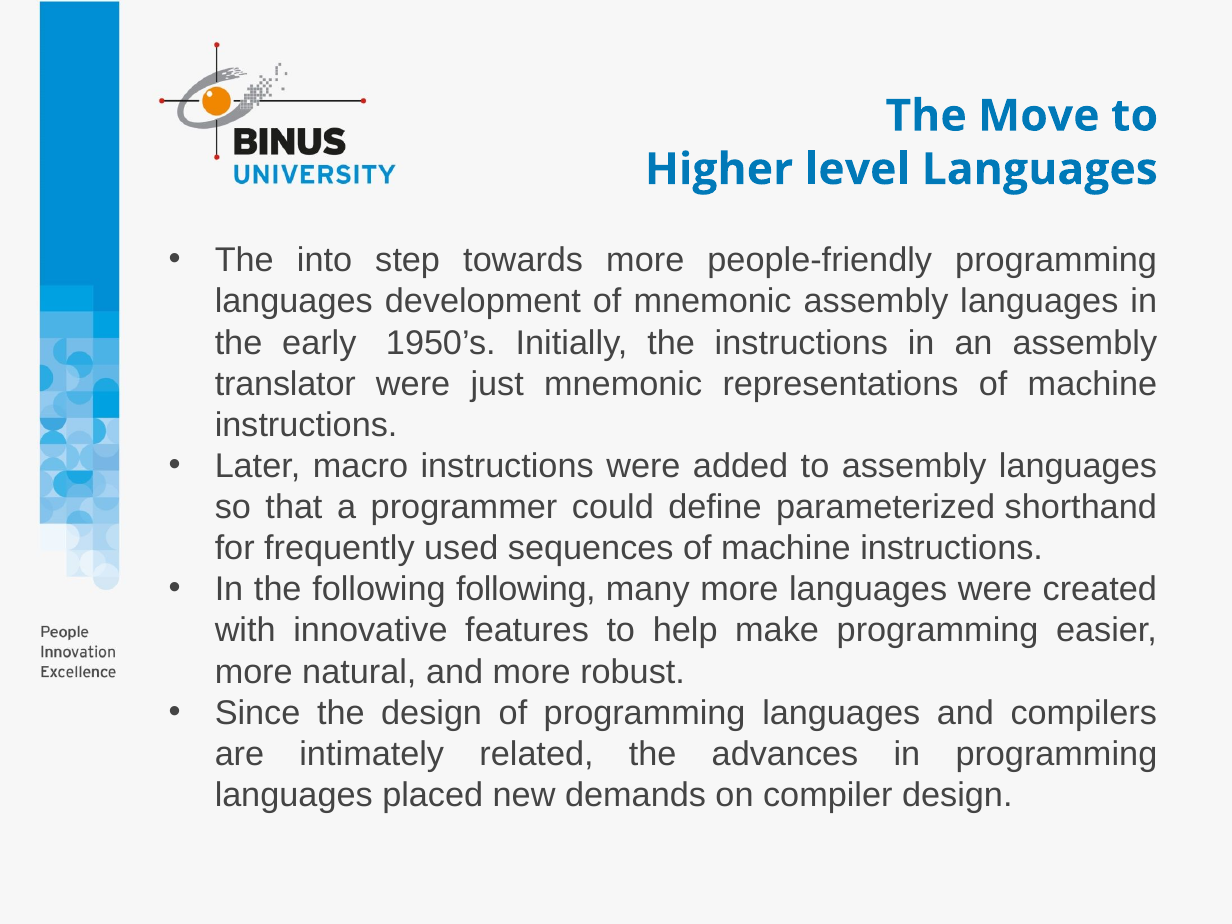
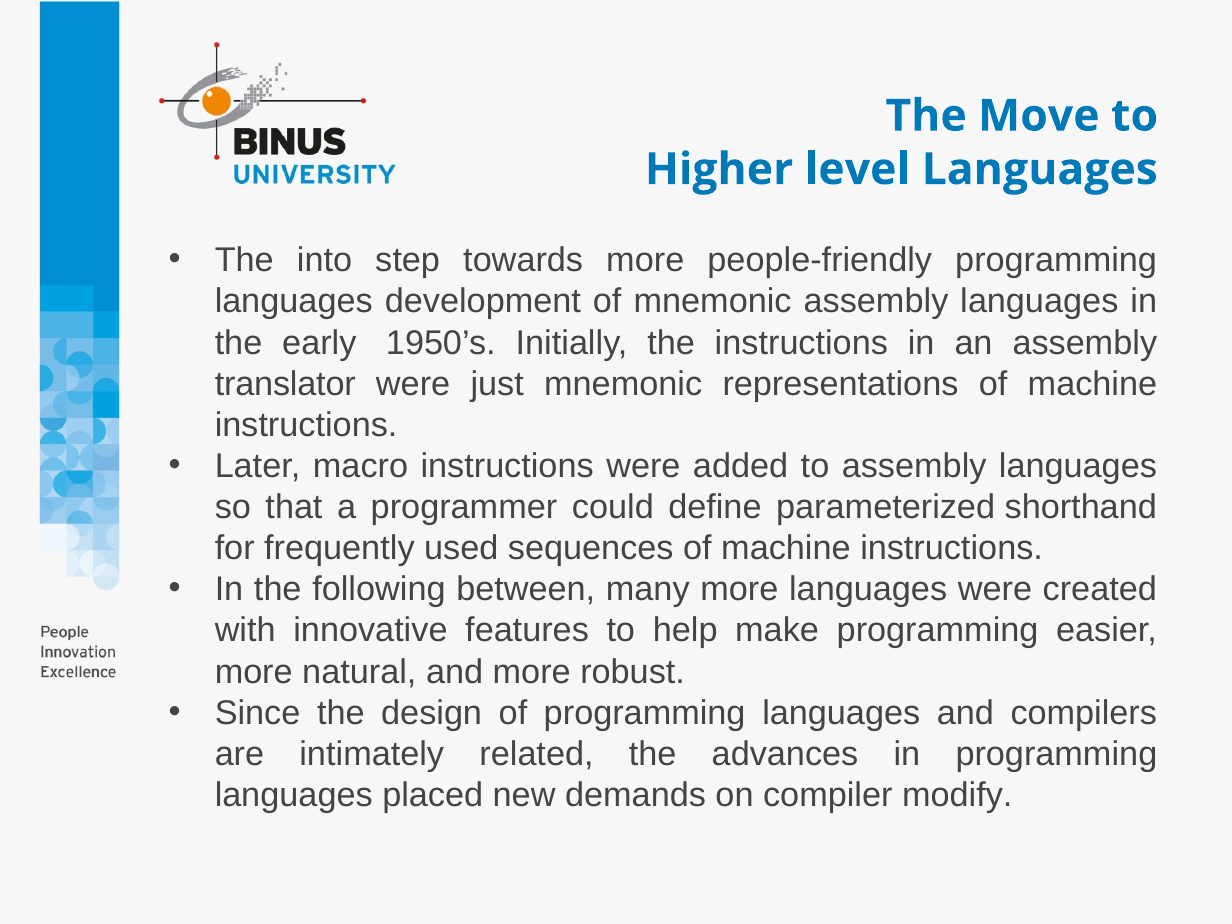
following following: following -> between
compiler design: design -> modify
